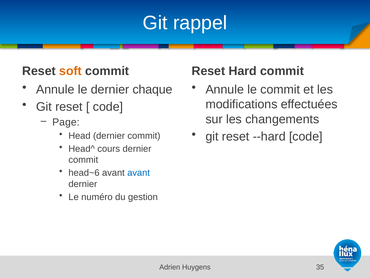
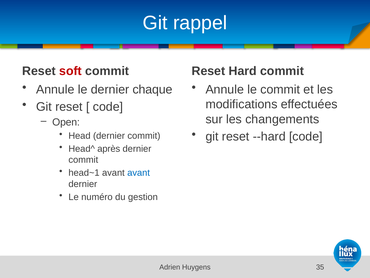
soft colour: orange -> red
Page: Page -> Open
cours: cours -> après
head~6: head~6 -> head~1
